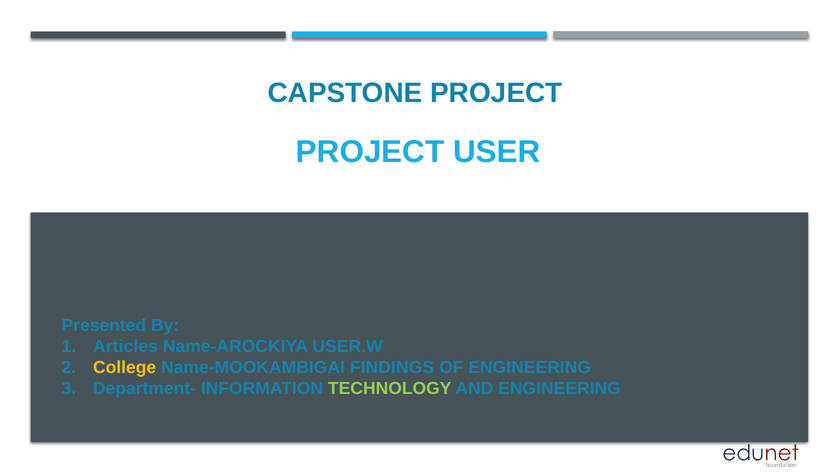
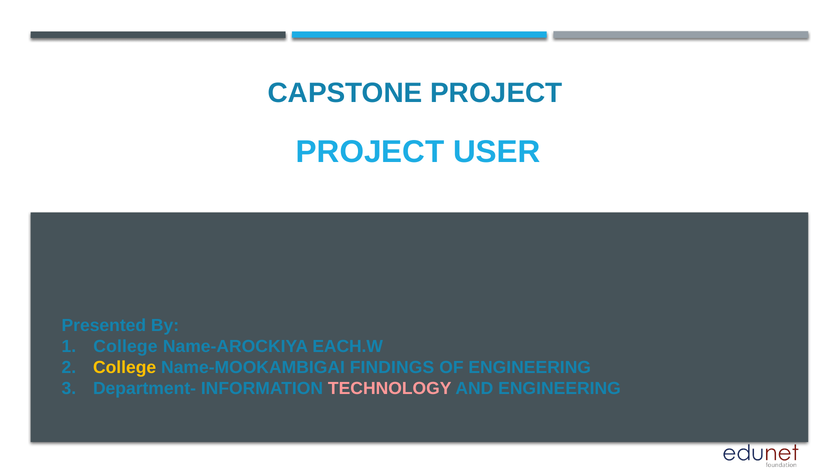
Articles at (125, 346): Articles -> College
USER.W: USER.W -> EACH.W
TECHNOLOGY colour: light green -> pink
